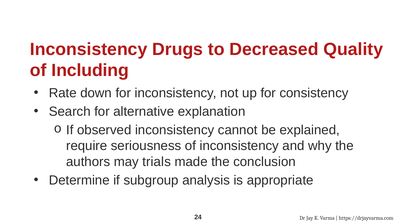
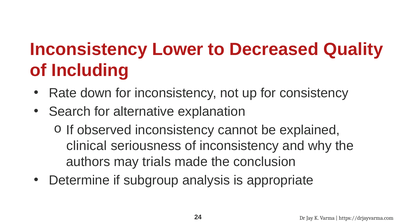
Drugs: Drugs -> Lower
require: require -> clinical
